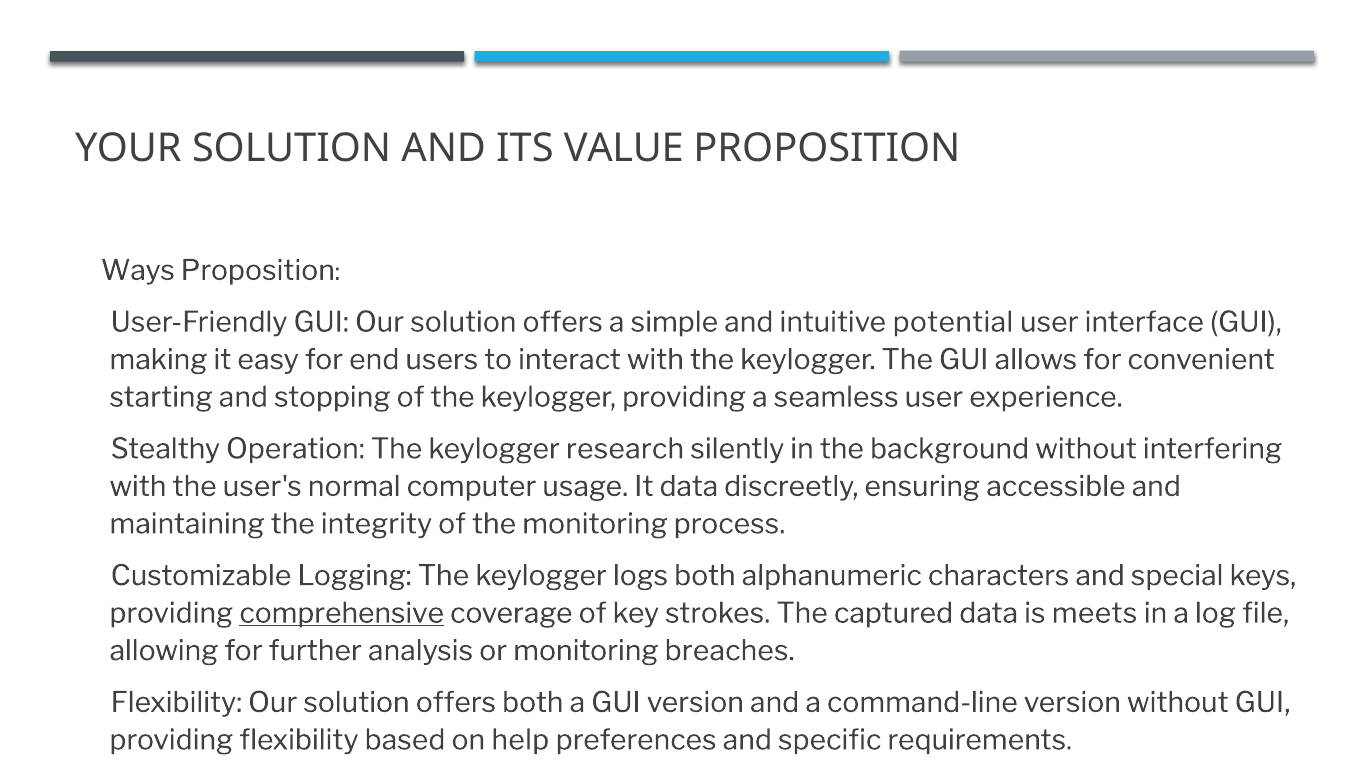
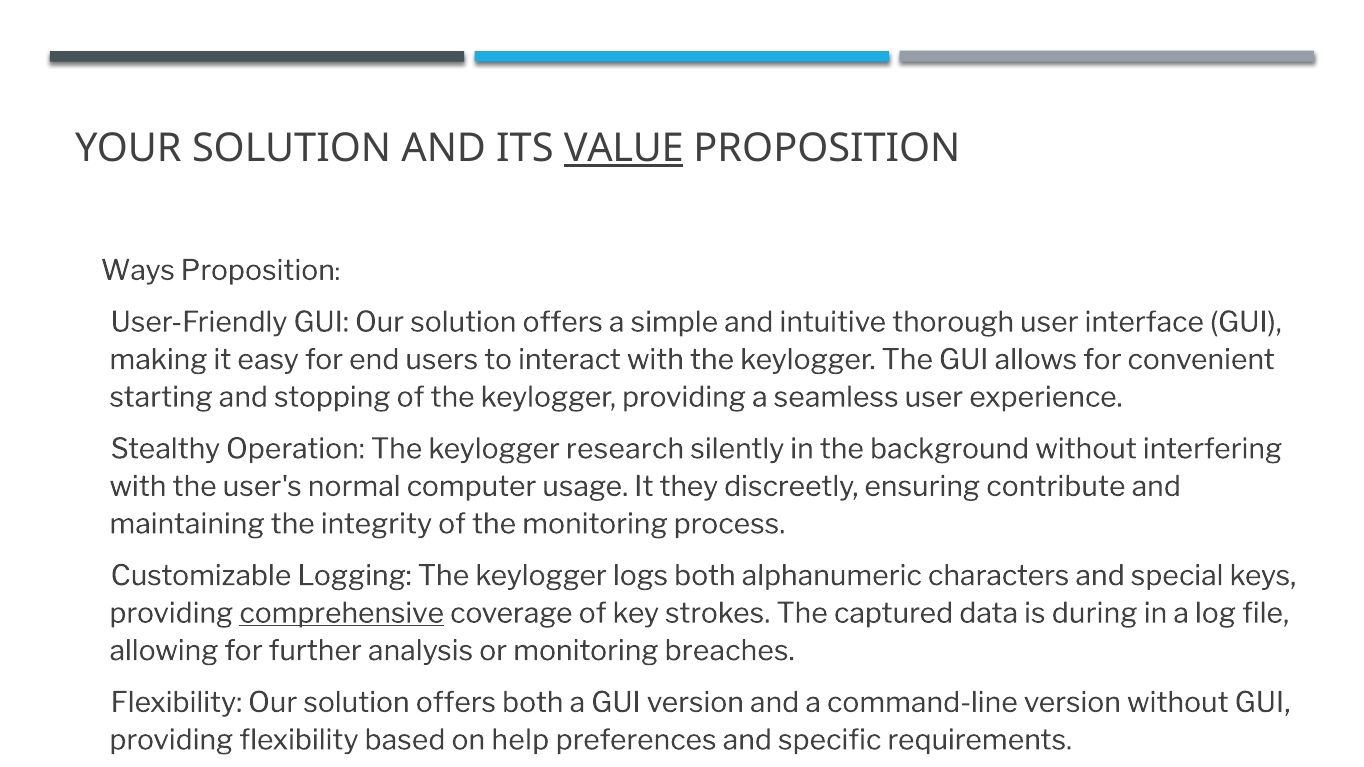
VALUE underline: none -> present
potential: potential -> thorough
It data: data -> they
accessible: accessible -> contribute
meets: meets -> during
